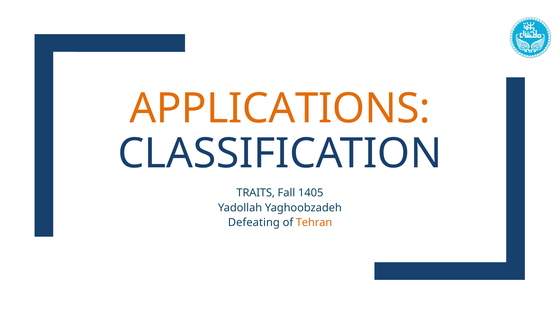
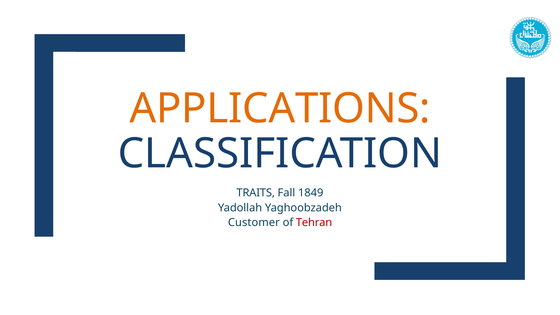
1405: 1405 -> 1849
Defeating: Defeating -> Customer
Tehran colour: orange -> red
